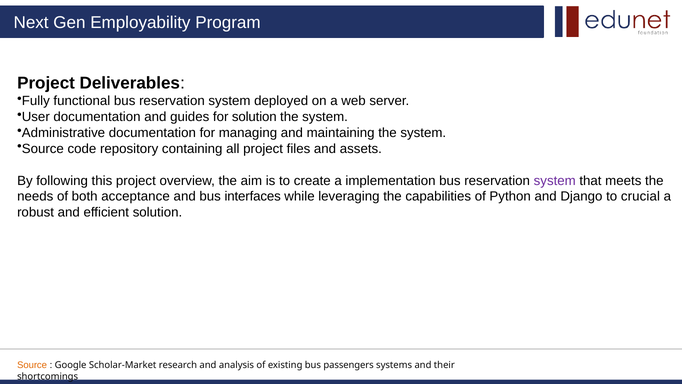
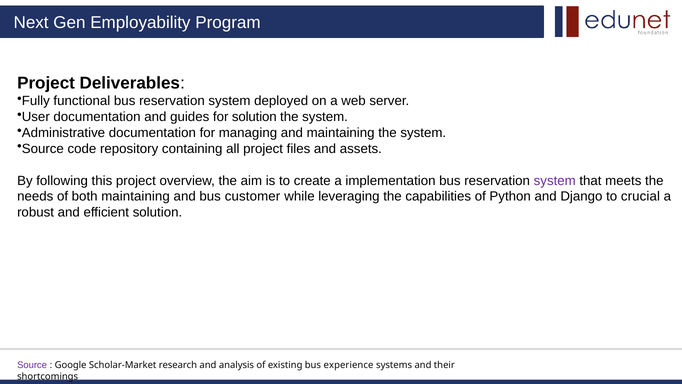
both acceptance: acceptance -> maintaining
interfaces: interfaces -> customer
Source at (32, 365) colour: orange -> purple
passengers: passengers -> experience
